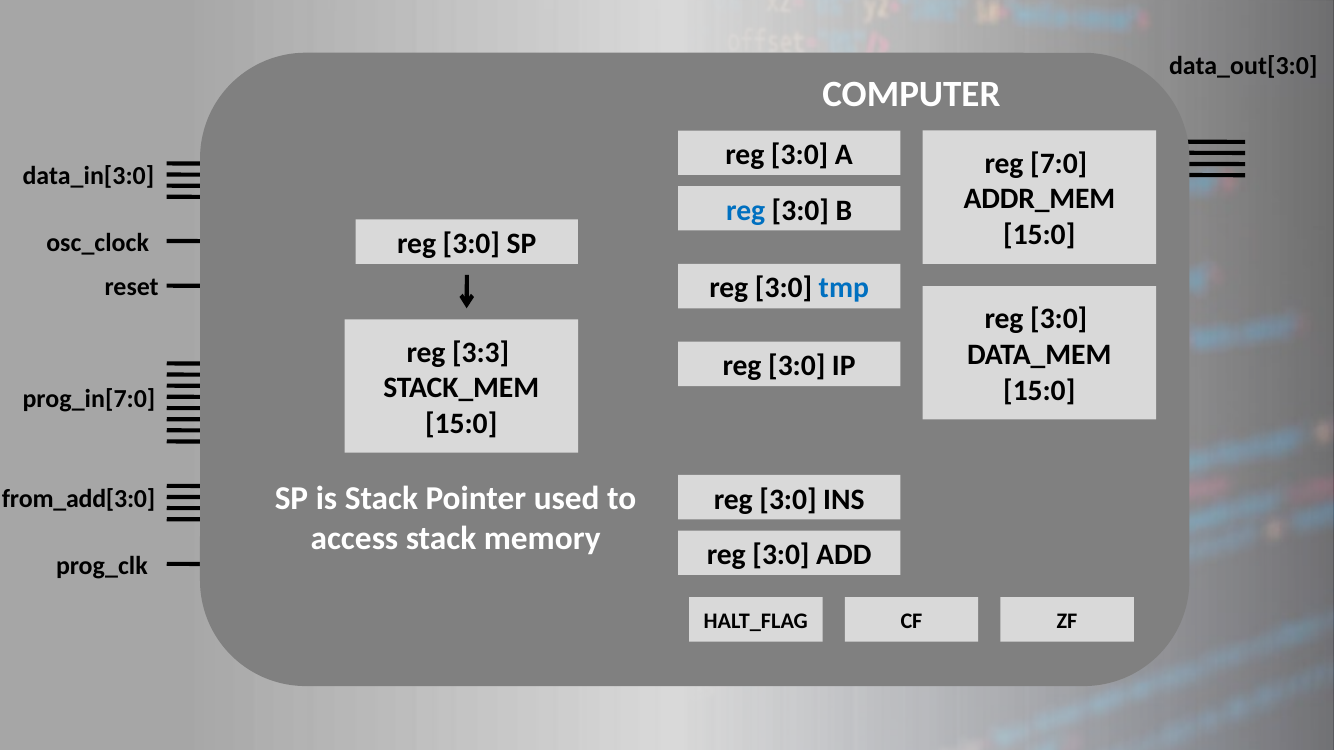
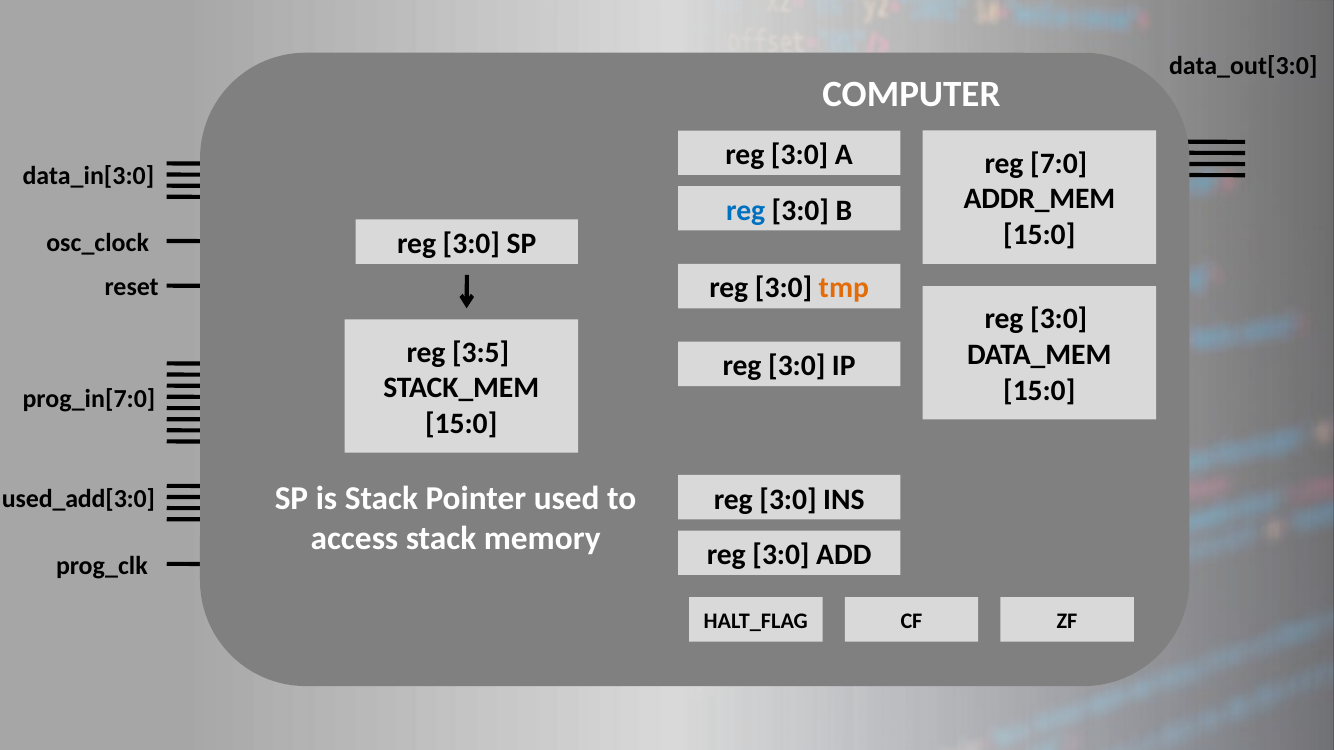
tmp colour: blue -> orange
3:3: 3:3 -> 3:5
from_add[3:0: from_add[3:0 -> used_add[3:0
